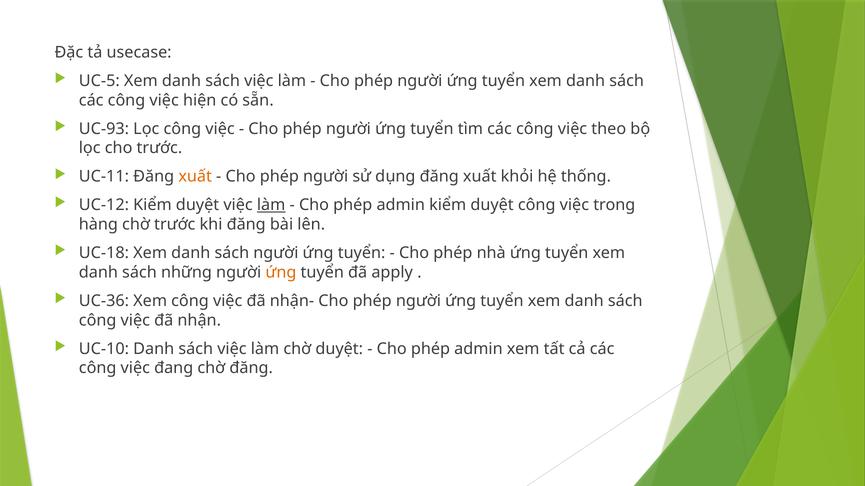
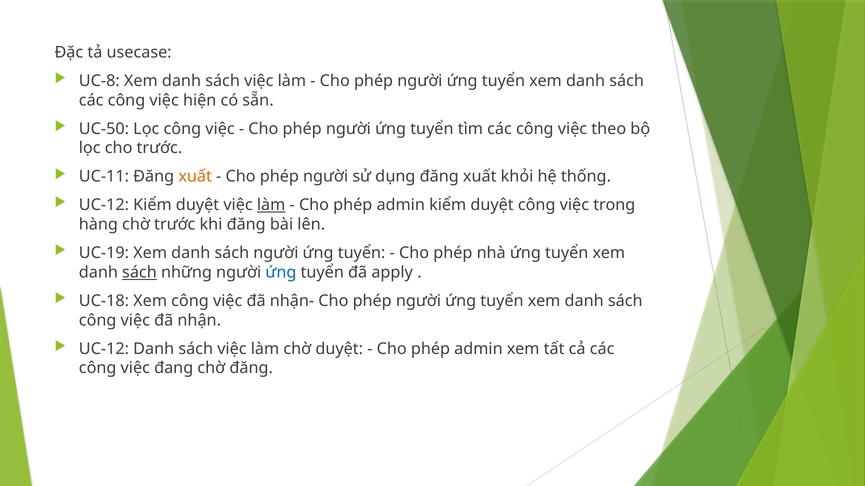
UC-5: UC-5 -> UC-8
UC-93: UC-93 -> UC-50
UC-18: UC-18 -> UC-19
sách at (139, 273) underline: none -> present
ứng at (281, 273) colour: orange -> blue
UC-36: UC-36 -> UC-18
UC-10 at (104, 349): UC-10 -> UC-12
